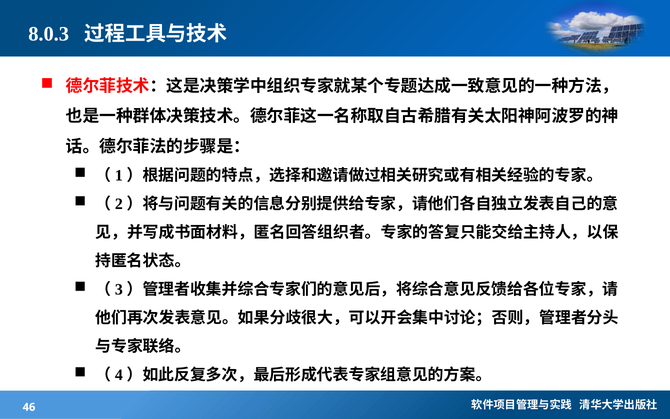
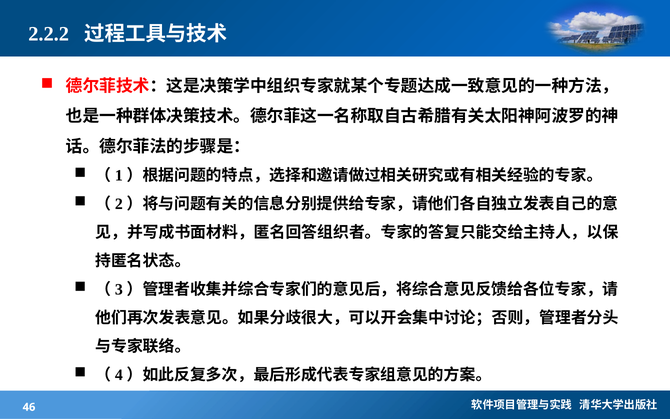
8.0.3: 8.0.3 -> 2.2.2
